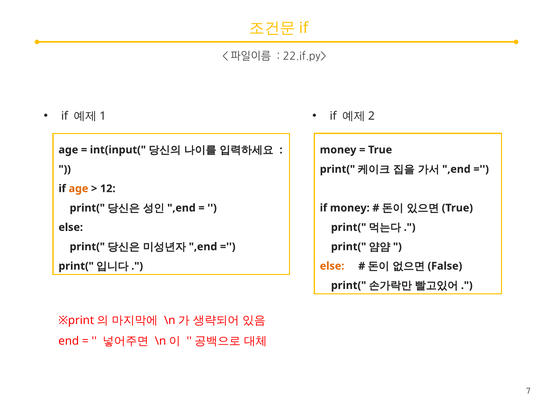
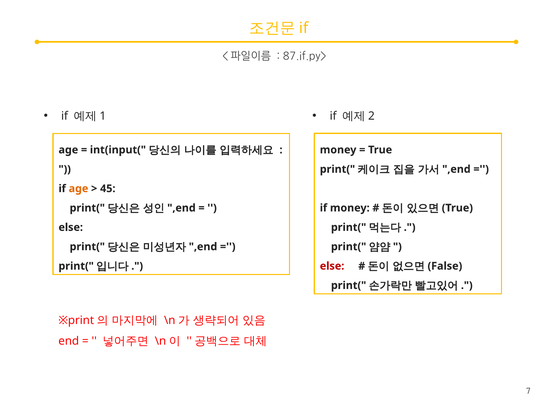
22.if.py>: 22.if.py> -> 87.if.py>
12: 12 -> 45
else at (332, 266) colour: orange -> red
